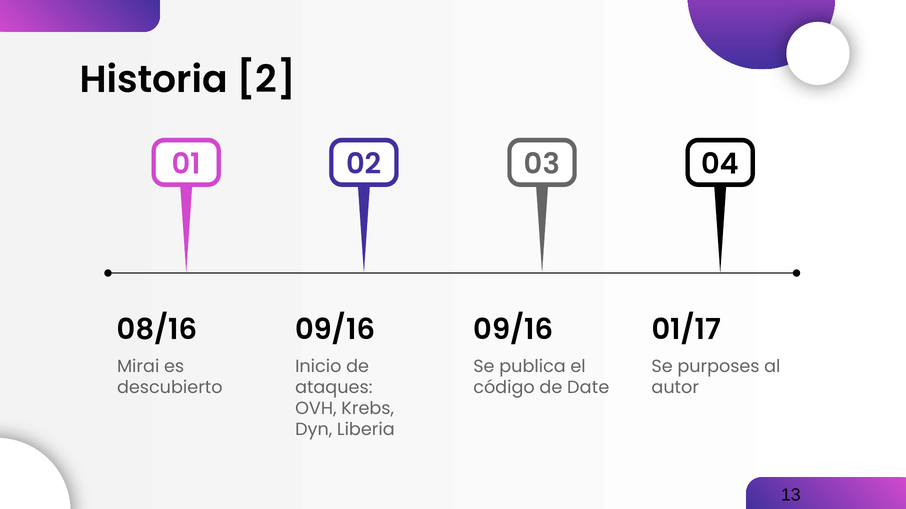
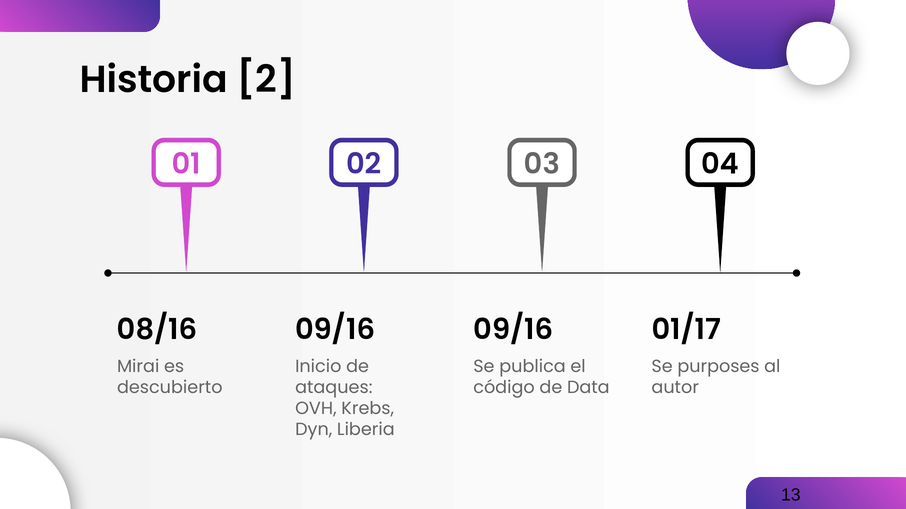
Date: Date -> Data
